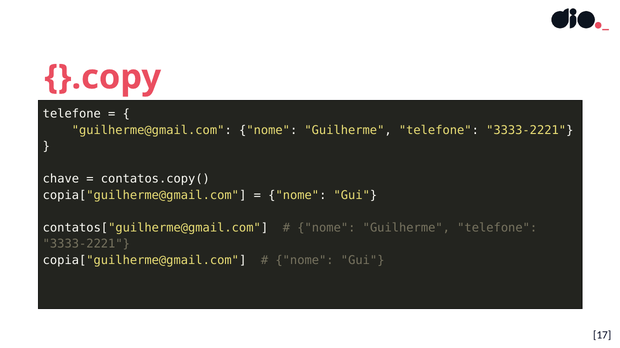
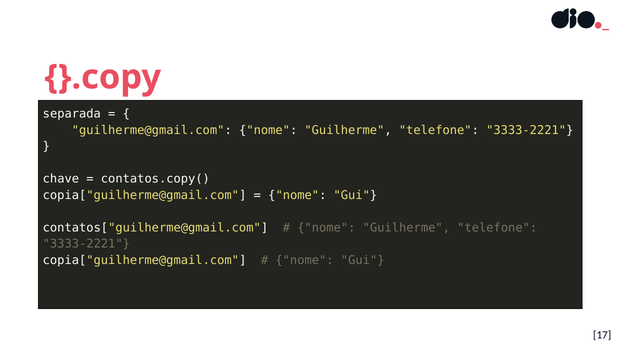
telefone at (72, 114): telefone -> separada
